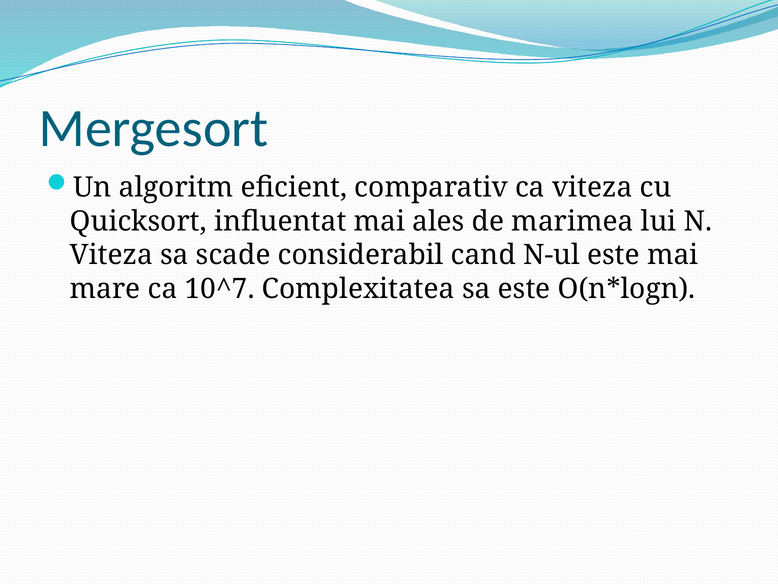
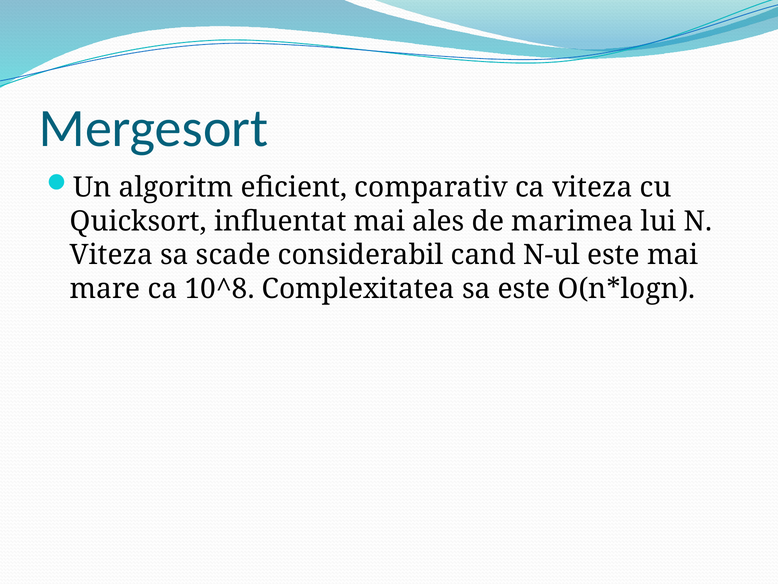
10^7: 10^7 -> 10^8
